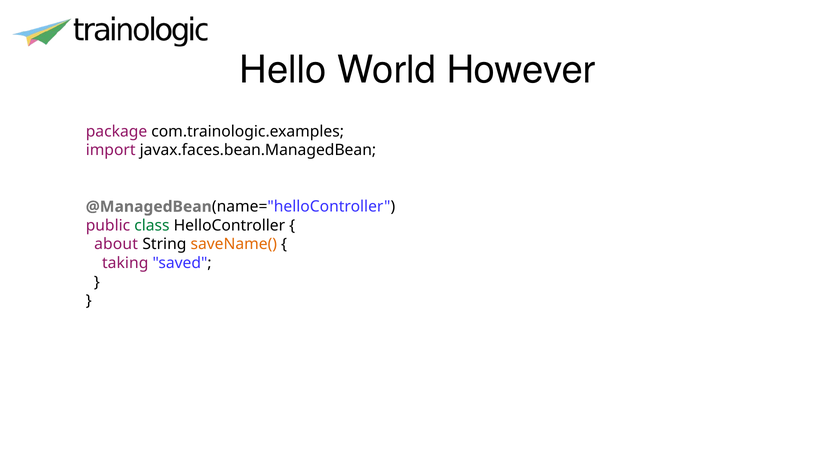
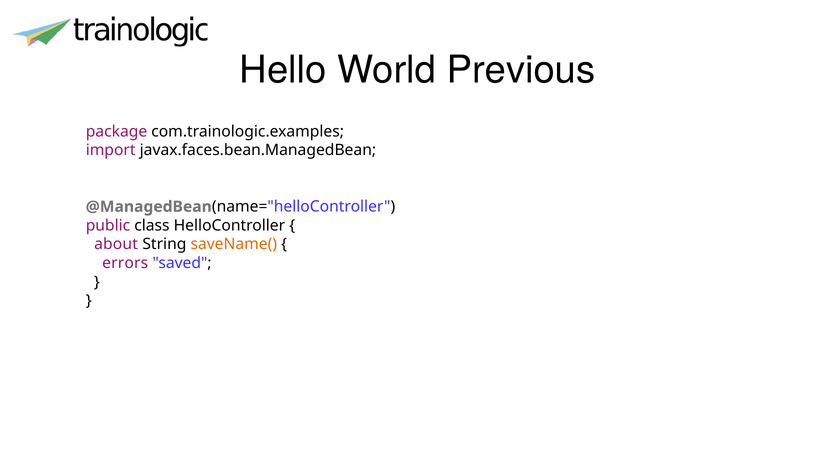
However: However -> Previous
class colour: green -> black
taking: taking -> errors
